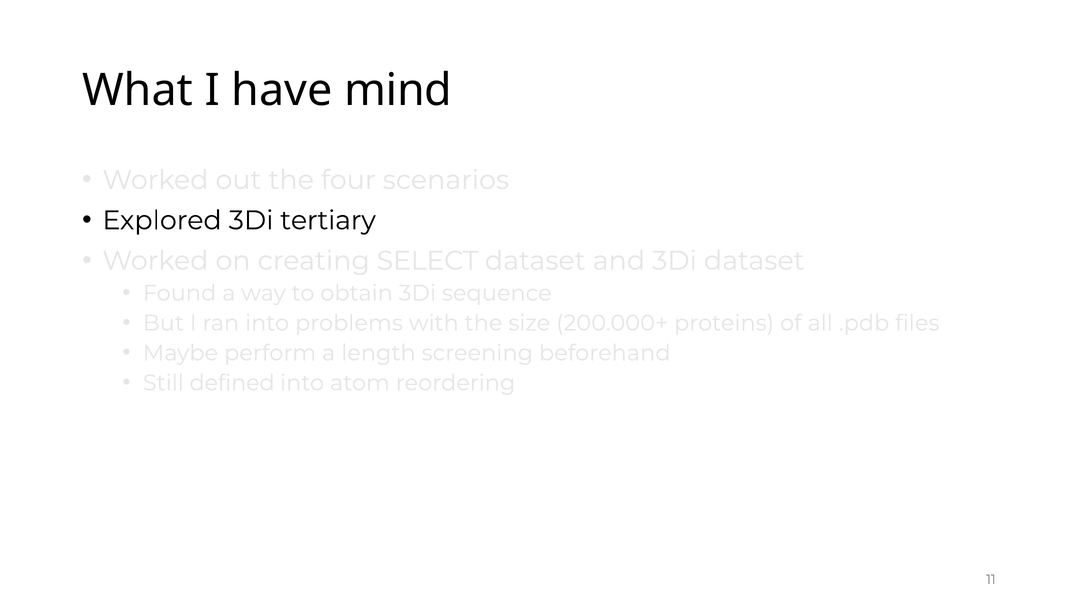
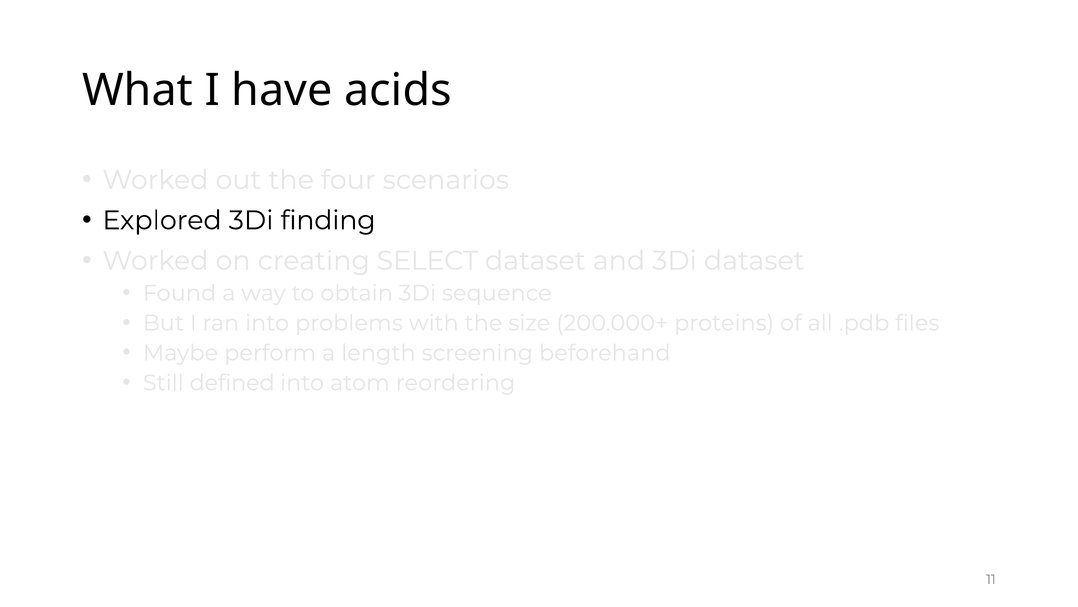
mind: mind -> acids
tertiary: tertiary -> finding
